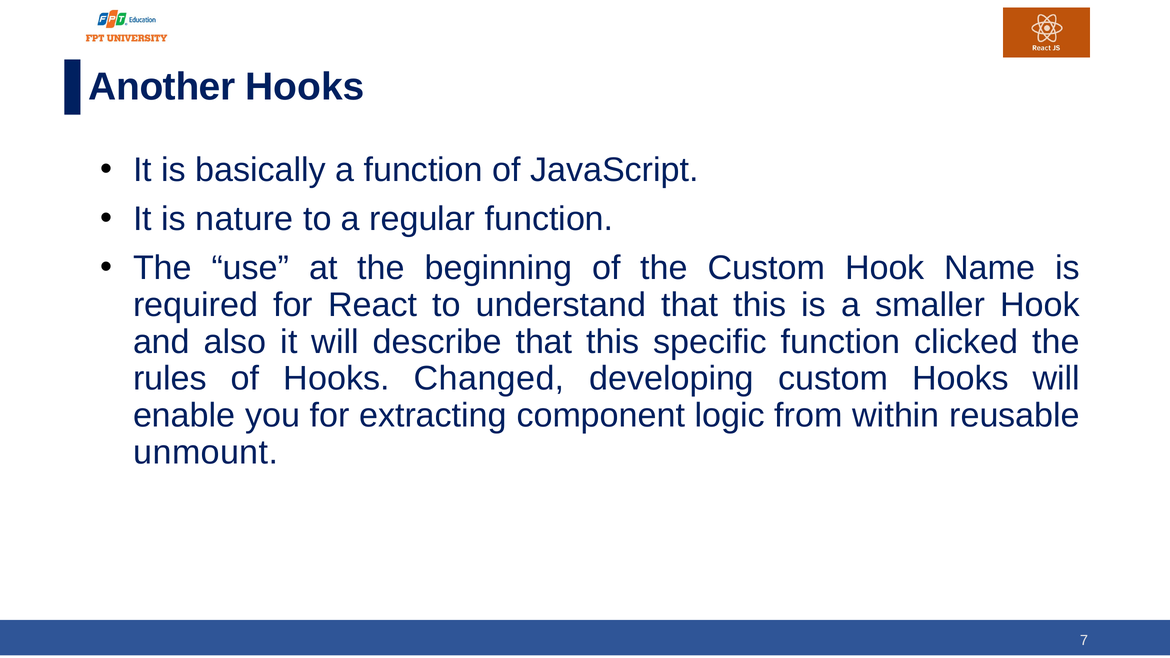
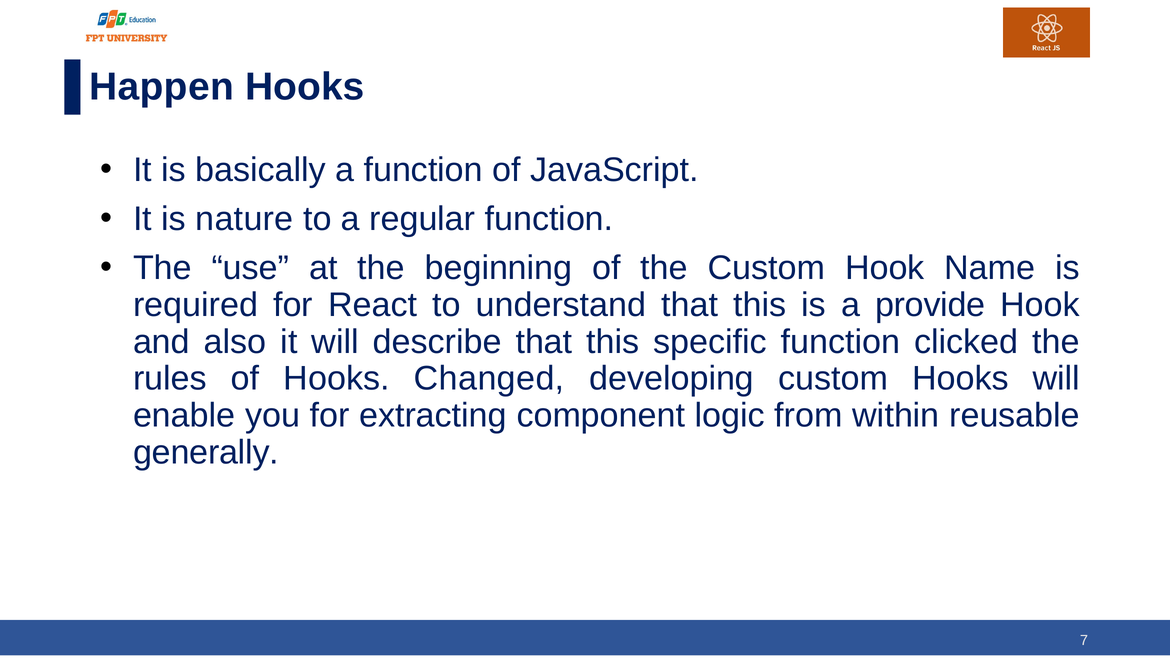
Another: Another -> Happen
smaller: smaller -> provide
unmount: unmount -> generally
